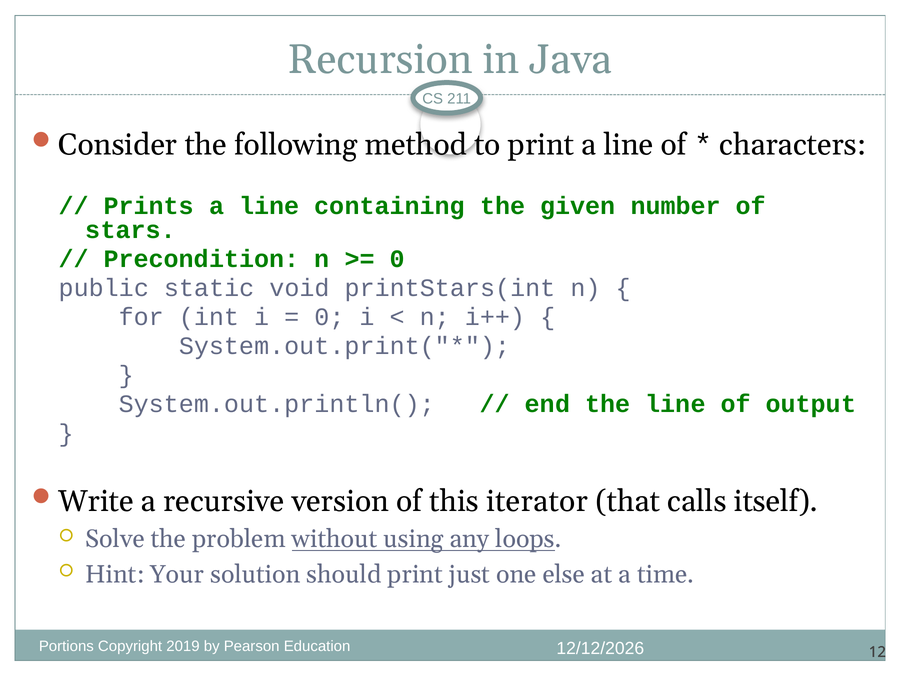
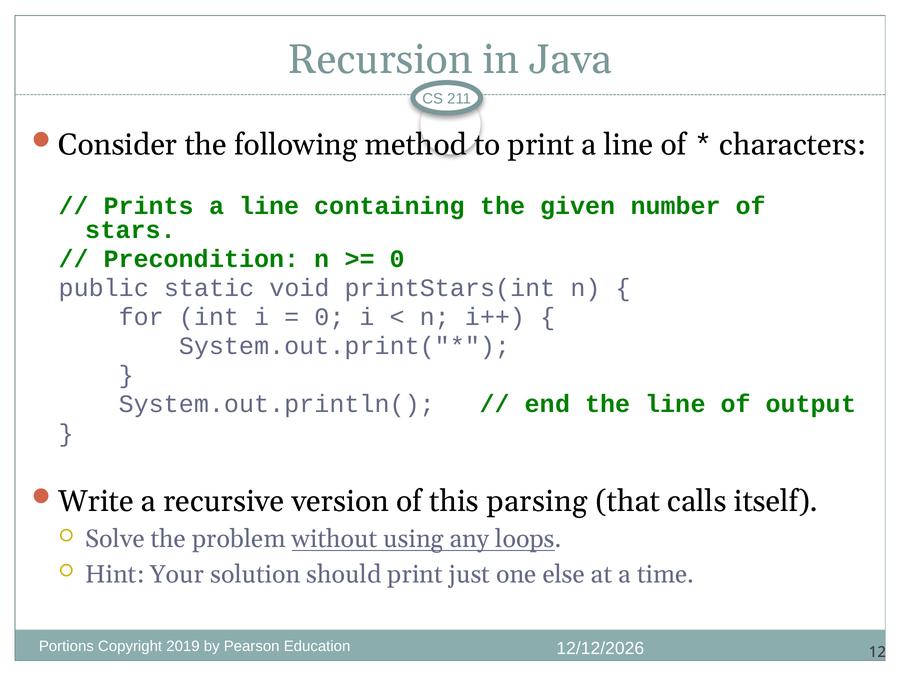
iterator: iterator -> parsing
